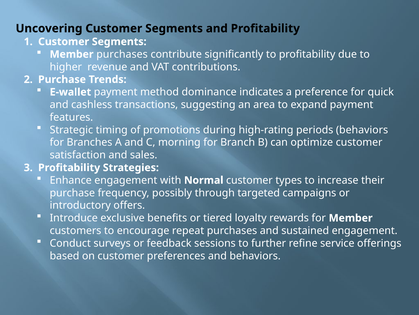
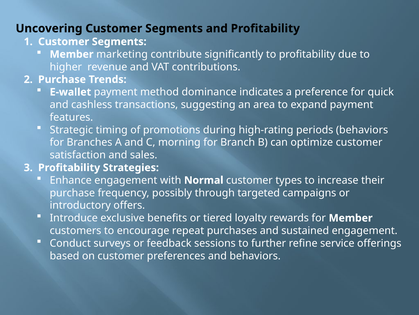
Member purchases: purchases -> marketing
